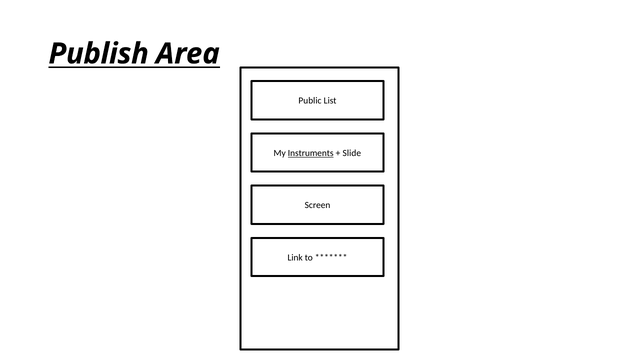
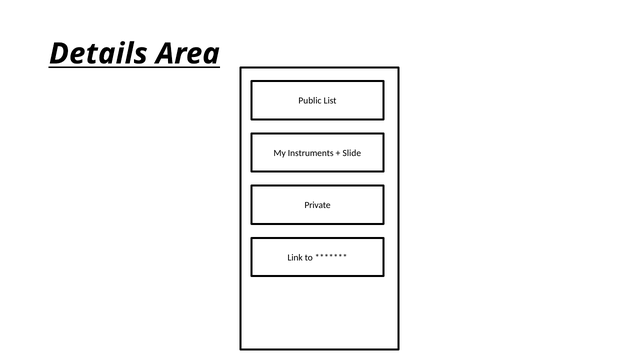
Publish: Publish -> Details
Instruments underline: present -> none
Screen: Screen -> Private
